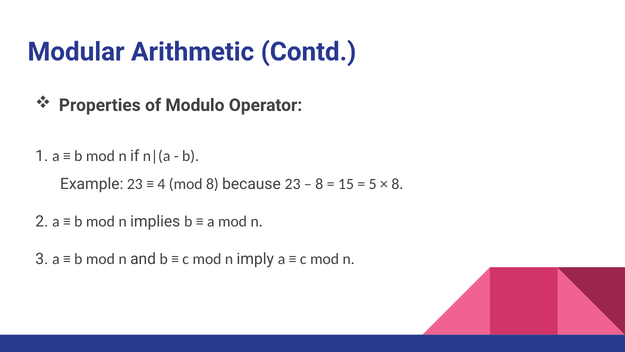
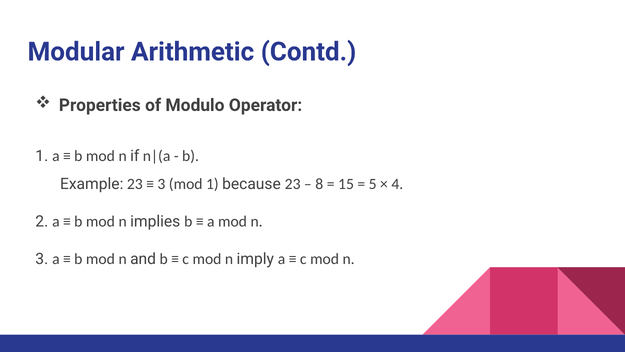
4 at (161, 184): 4 -> 3
mod 8: 8 -> 1
8 at (397, 184): 8 -> 4
